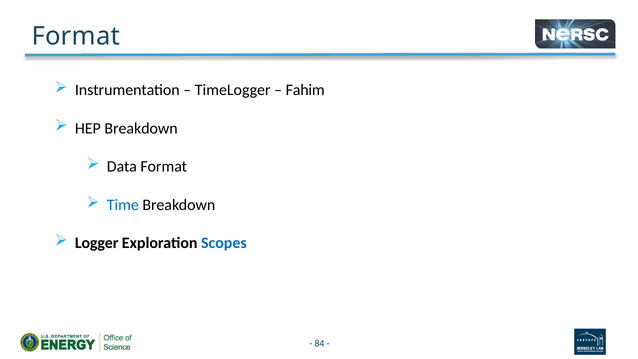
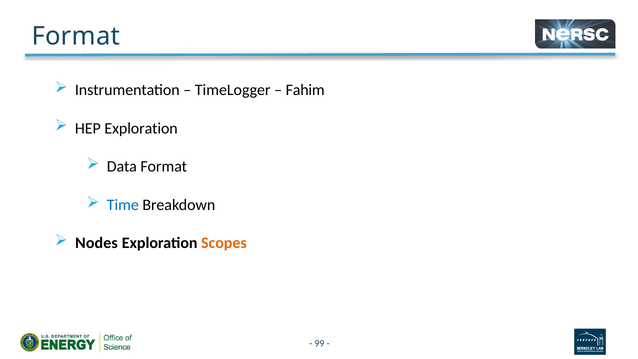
HEP Breakdown: Breakdown -> Exploration
Logger: Logger -> Nodes
Scopes colour: blue -> orange
84: 84 -> 99
